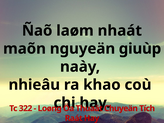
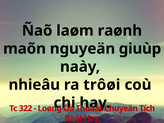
nhaát: nhaát -> raønh
khao: khao -> trôøi
